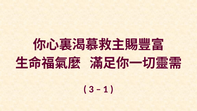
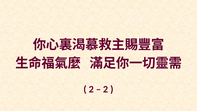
3 at (91, 89): 3 -> 2
1 at (106, 89): 1 -> 2
